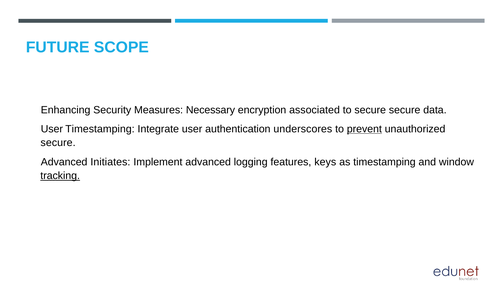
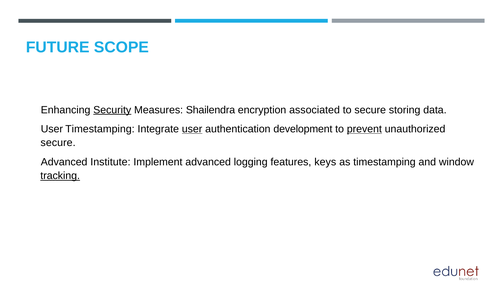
Security underline: none -> present
Necessary: Necessary -> Shailendra
secure secure: secure -> storing
user underline: none -> present
underscores: underscores -> development
Initiates: Initiates -> Institute
